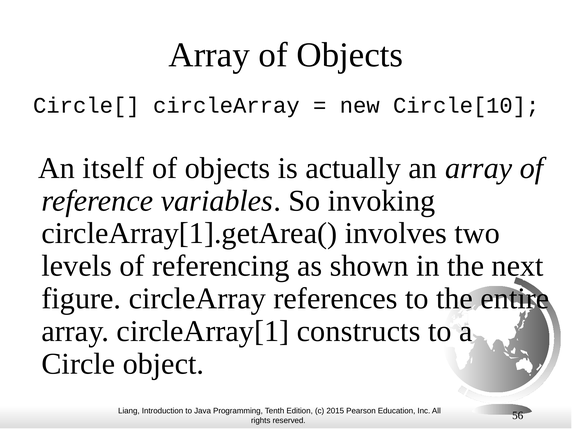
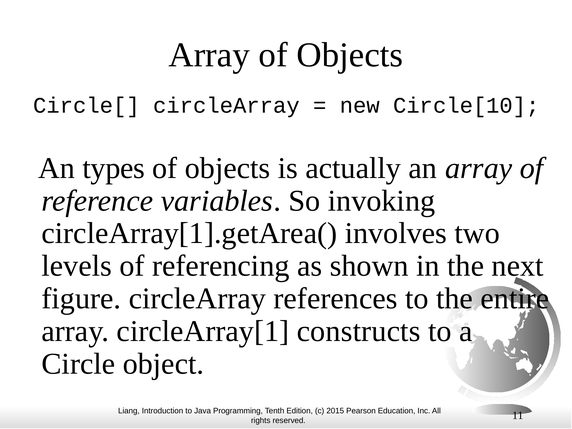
itself: itself -> types
56: 56 -> 11
